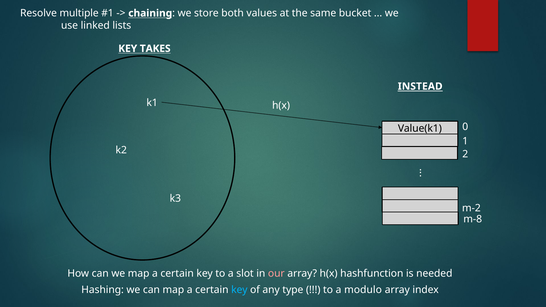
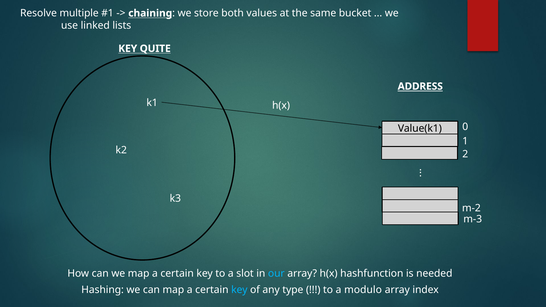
TAKES: TAKES -> QUITE
INSTEAD: INSTEAD -> ADDRESS
m-8: m-8 -> m-3
our colour: pink -> light blue
